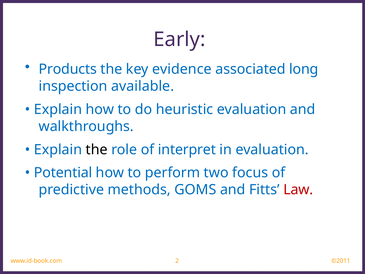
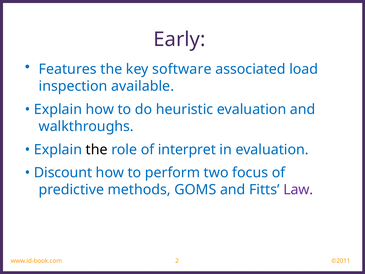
Products: Products -> Features
evidence: evidence -> software
long: long -> load
Potential: Potential -> Discount
Law colour: red -> purple
